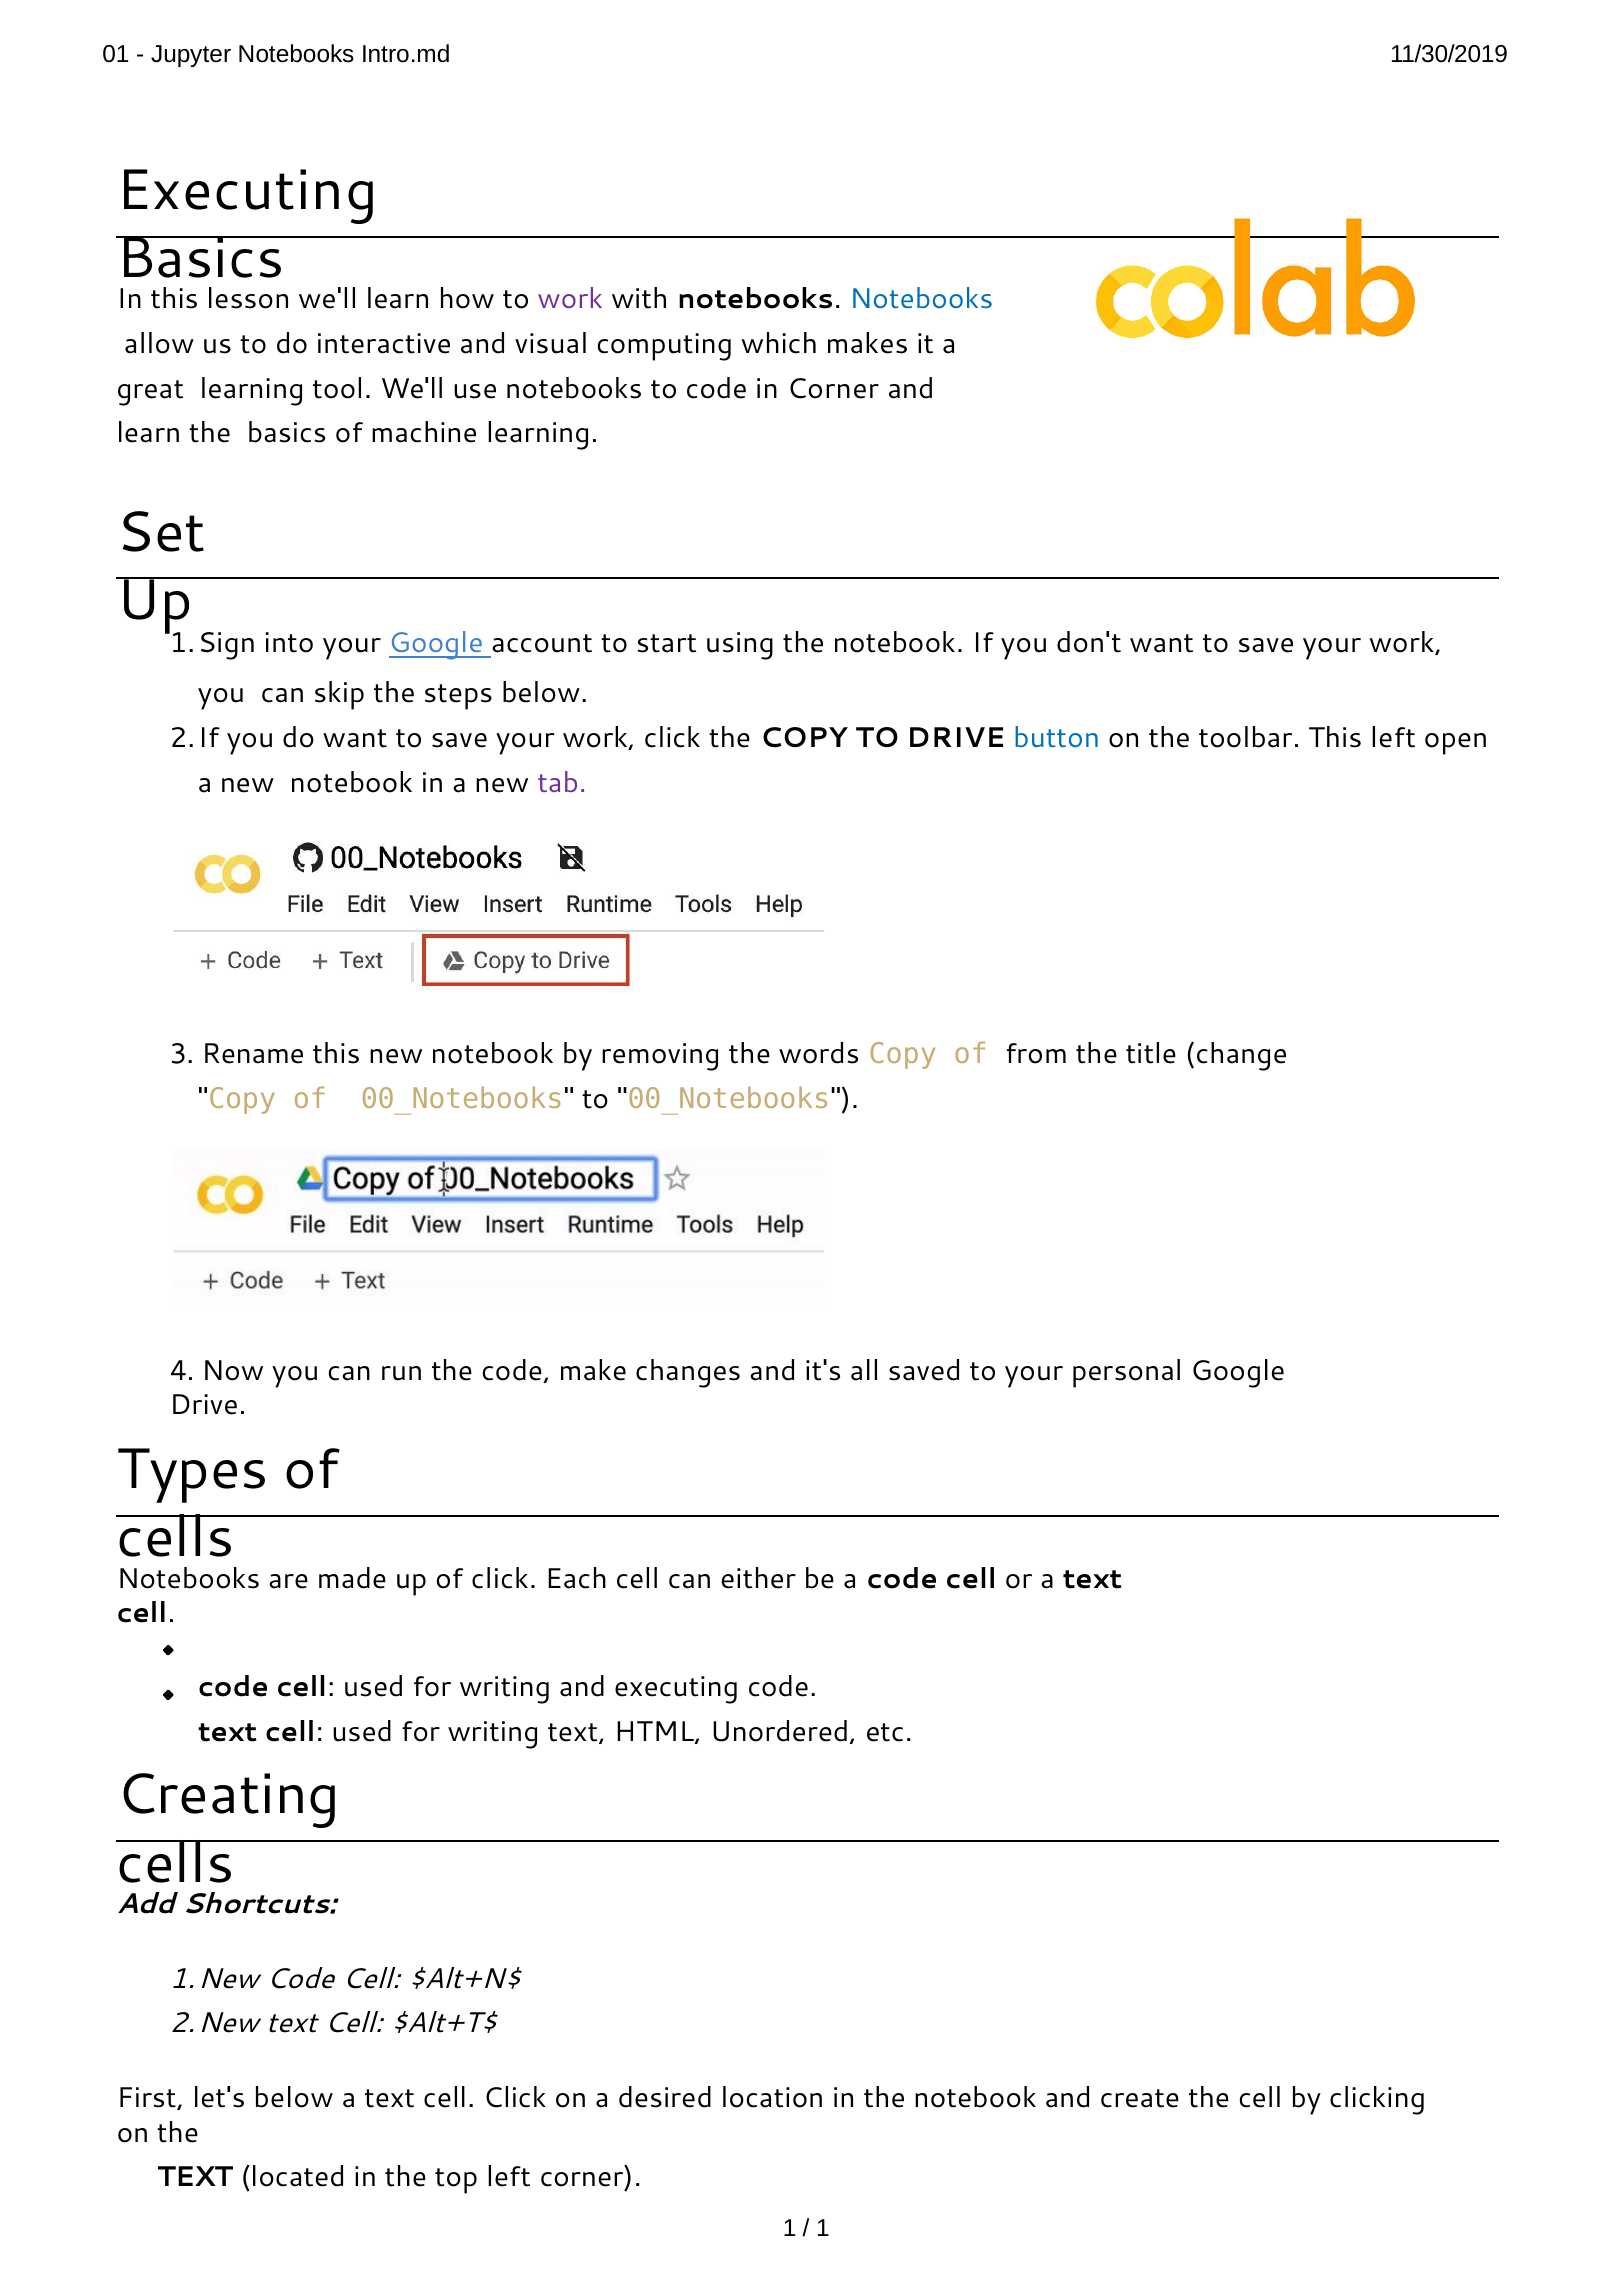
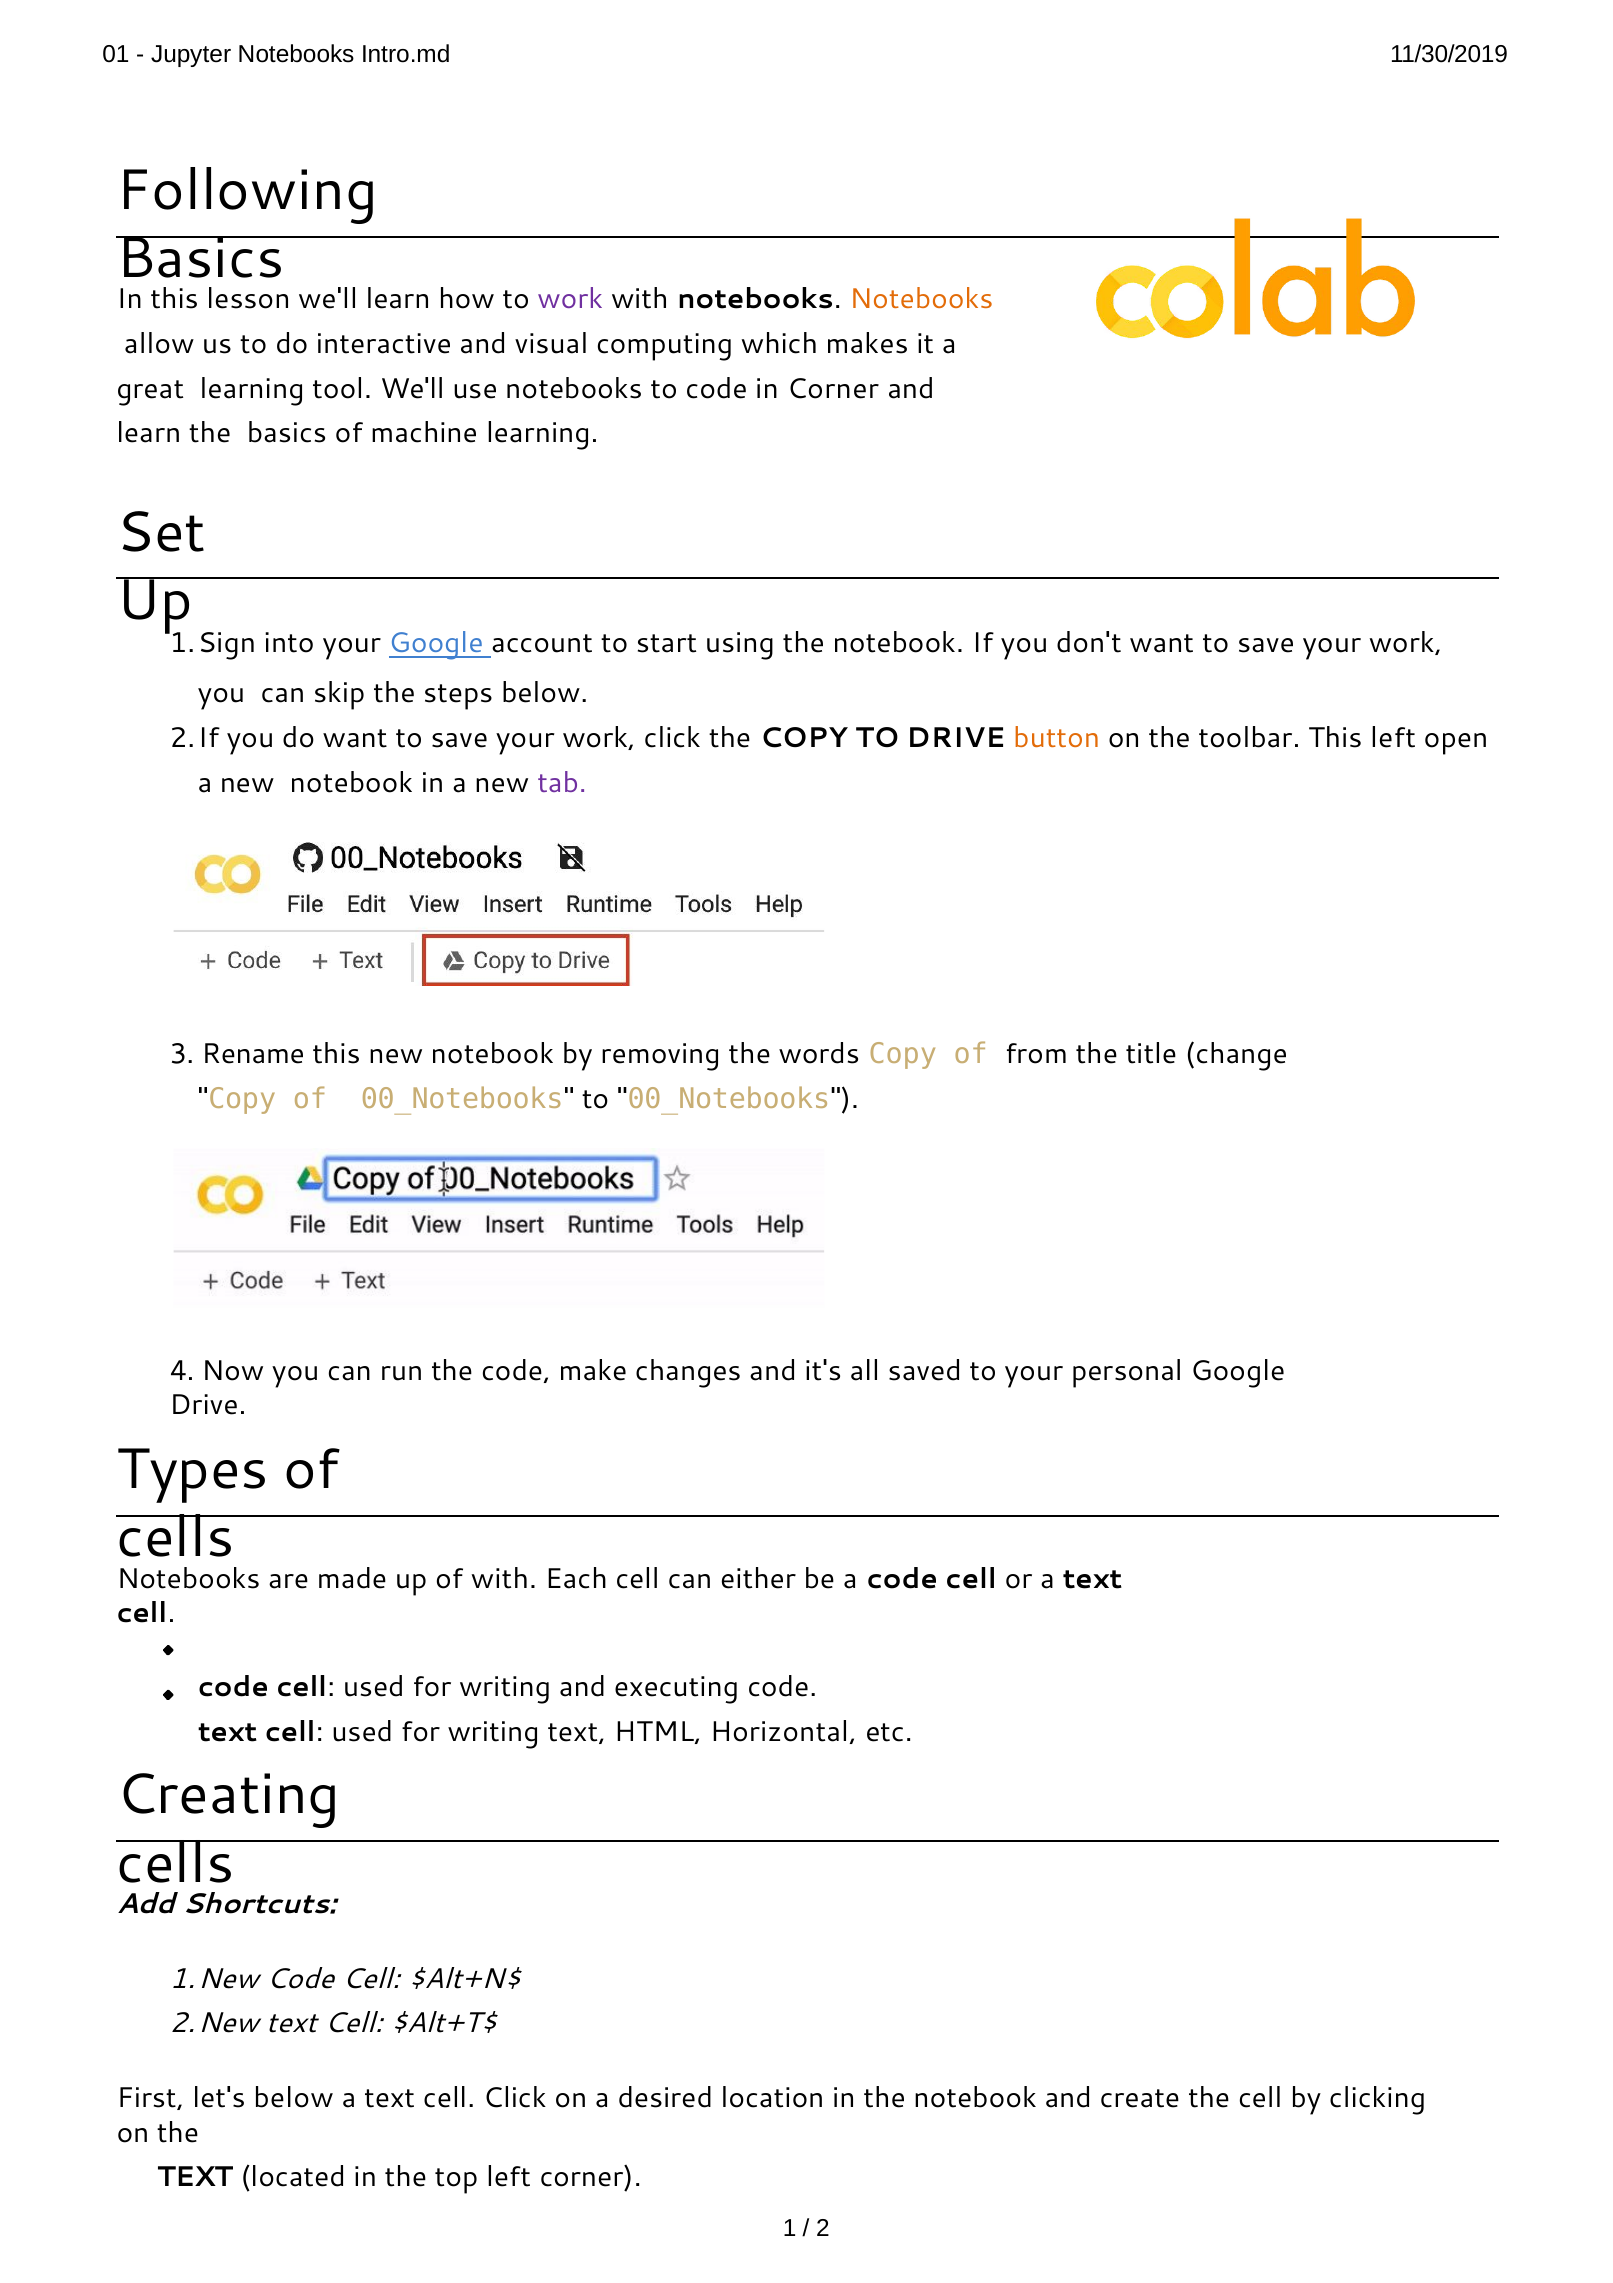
Executing at (247, 191): Executing -> Following
Notebooks at (921, 300) colour: blue -> orange
button colour: blue -> orange
of click: click -> with
Unordered: Unordered -> Horizontal
1 at (823, 2228): 1 -> 2
